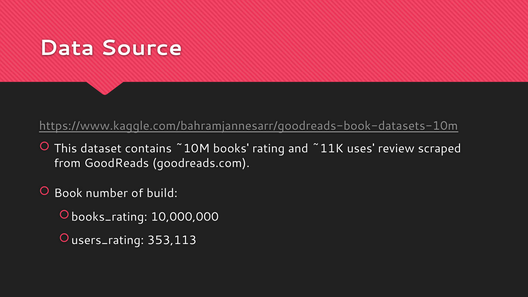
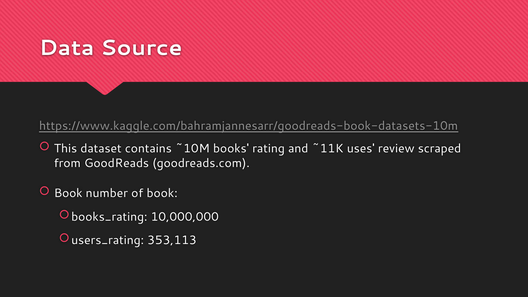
of build: build -> book
